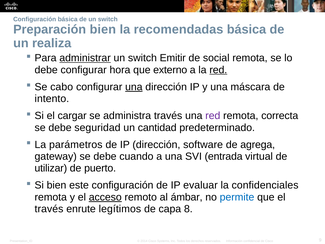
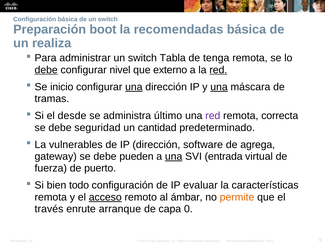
Preparación bien: bien -> boot
administrar underline: present -> none
Emitir: Emitir -> Tabla
social: social -> tenga
debe at (46, 70) underline: none -> present
hora: hora -> nivel
cabo: cabo -> inicio
una at (219, 87) underline: none -> present
intento: intento -> tramas
cargar: cargar -> desde
administra través: través -> último
parámetros: parámetros -> vulnerables
cuando: cuando -> pueden
una at (174, 156) underline: none -> present
utilizar: utilizar -> fuerza
este: este -> todo
confidenciales: confidenciales -> características
permite colour: blue -> orange
legítimos: legítimos -> arranque
8: 8 -> 0
